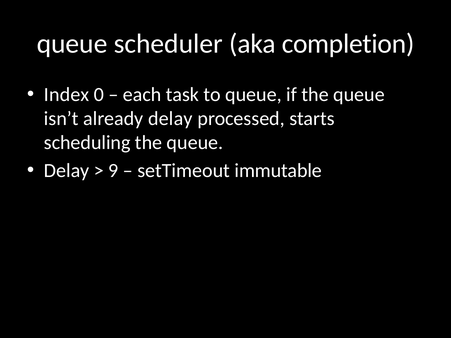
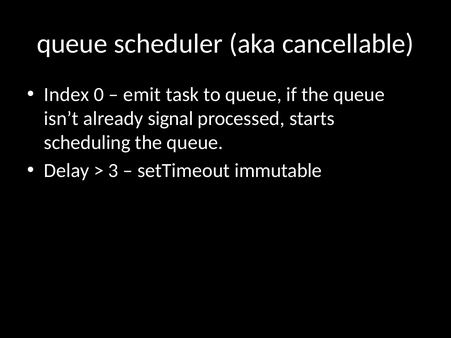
completion: completion -> cancellable
each: each -> emit
already delay: delay -> signal
9: 9 -> 3
